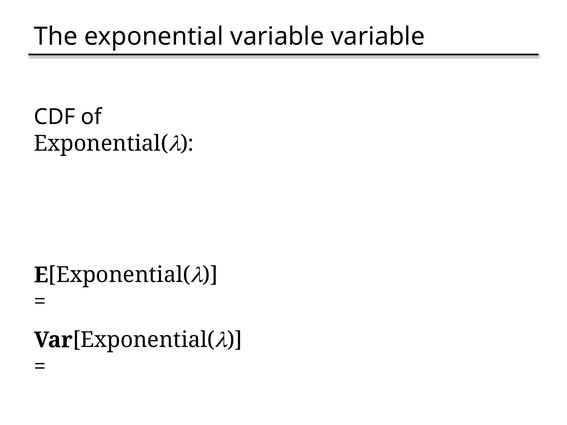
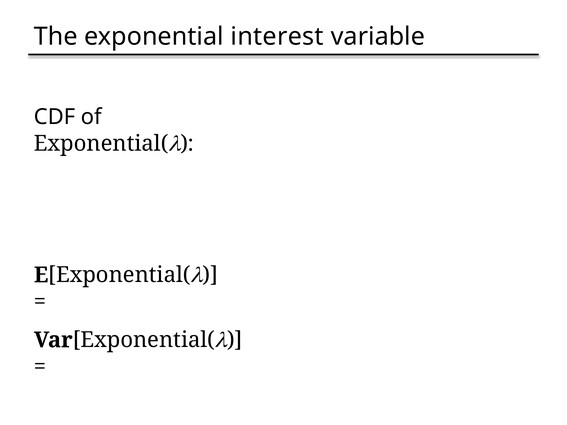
exponential variable: variable -> interest
